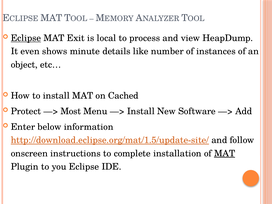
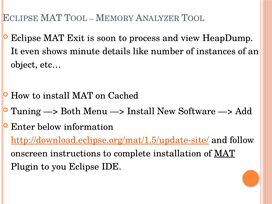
Eclipse at (26, 38) underline: present -> none
local: local -> soon
Protect: Protect -> Tuning
Most: Most -> Both
